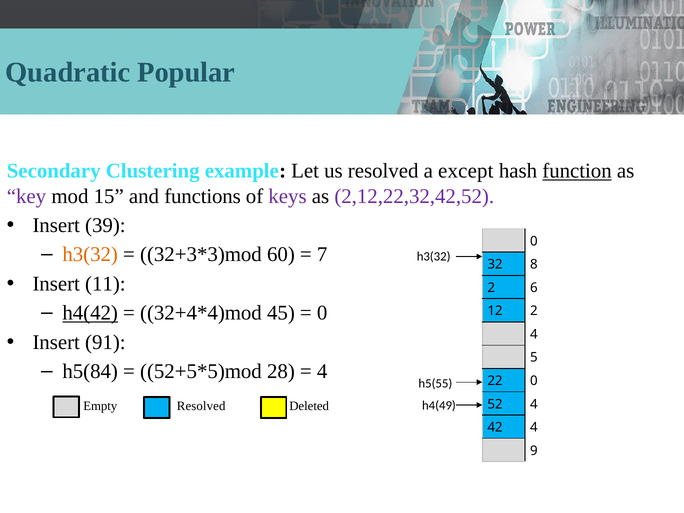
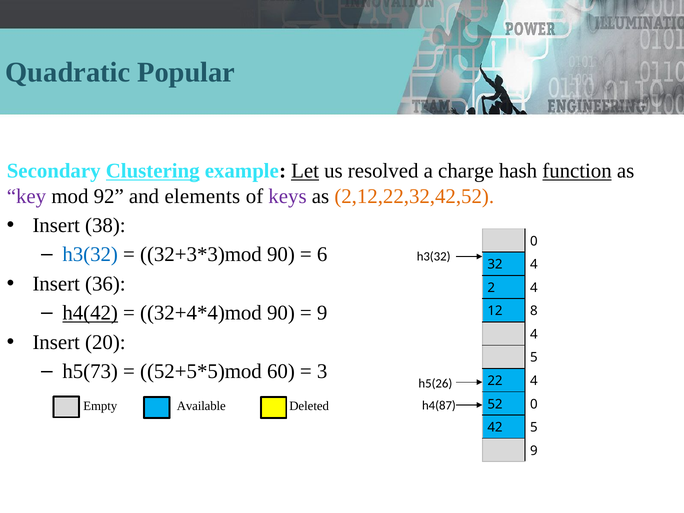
Clustering underline: none -> present
Let underline: none -> present
except: except -> charge
15: 15 -> 92
functions: functions -> elements
2,12,22,32,42,52 colour: purple -> orange
39: 39 -> 38
h3(32 at (90, 255) colour: orange -> blue
60 at (281, 255): 60 -> 90
7: 7 -> 6
32 8: 8 -> 4
11: 11 -> 36
2 6: 6 -> 4
45 at (281, 313): 45 -> 90
0 at (322, 313): 0 -> 9
12 2: 2 -> 8
91: 91 -> 20
h5(84: h5(84 -> h5(73
28: 28 -> 60
4 at (322, 371): 4 -> 3
22 0: 0 -> 4
h5(55: h5(55 -> h5(26
Empty Resolved: Resolved -> Available
h4(49: h4(49 -> h4(87
52 4: 4 -> 0
42 4: 4 -> 5
